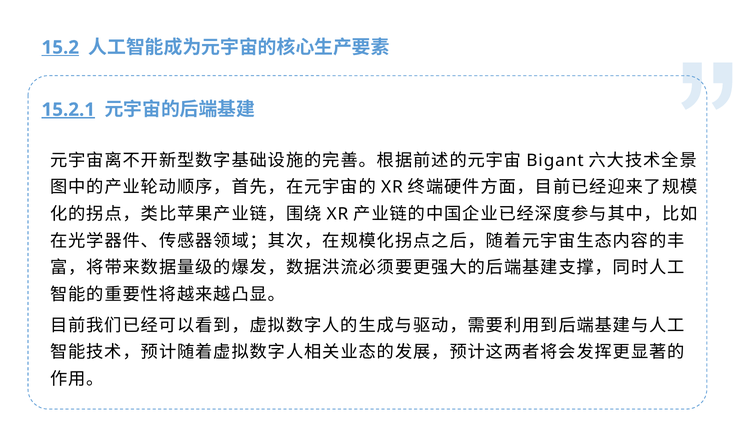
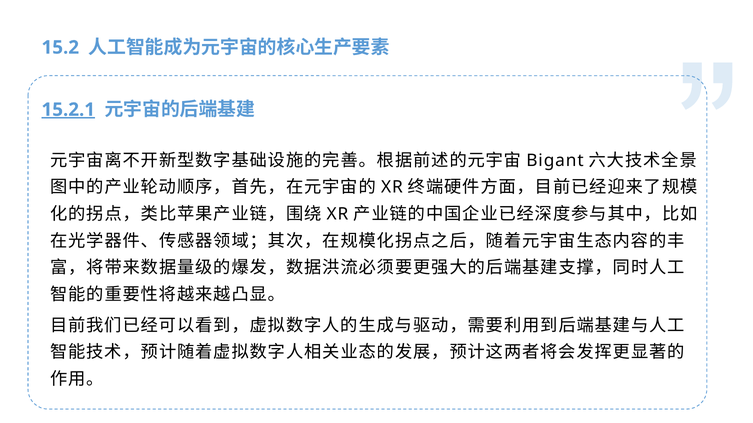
15.2 underline: present -> none
